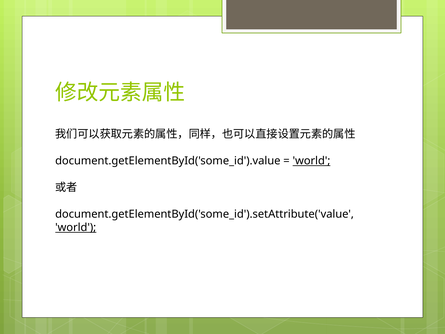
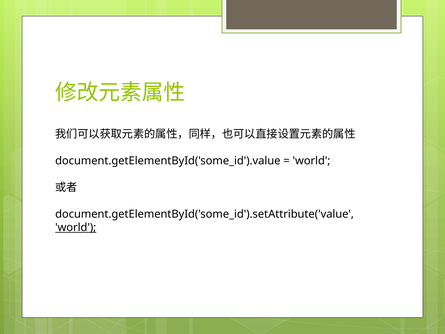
world at (311, 161) underline: present -> none
